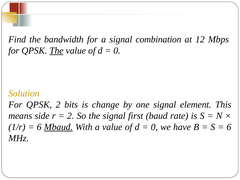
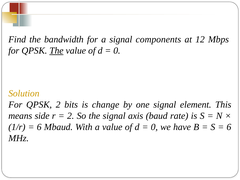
combination: combination -> components
first: first -> axis
Mbaud underline: present -> none
